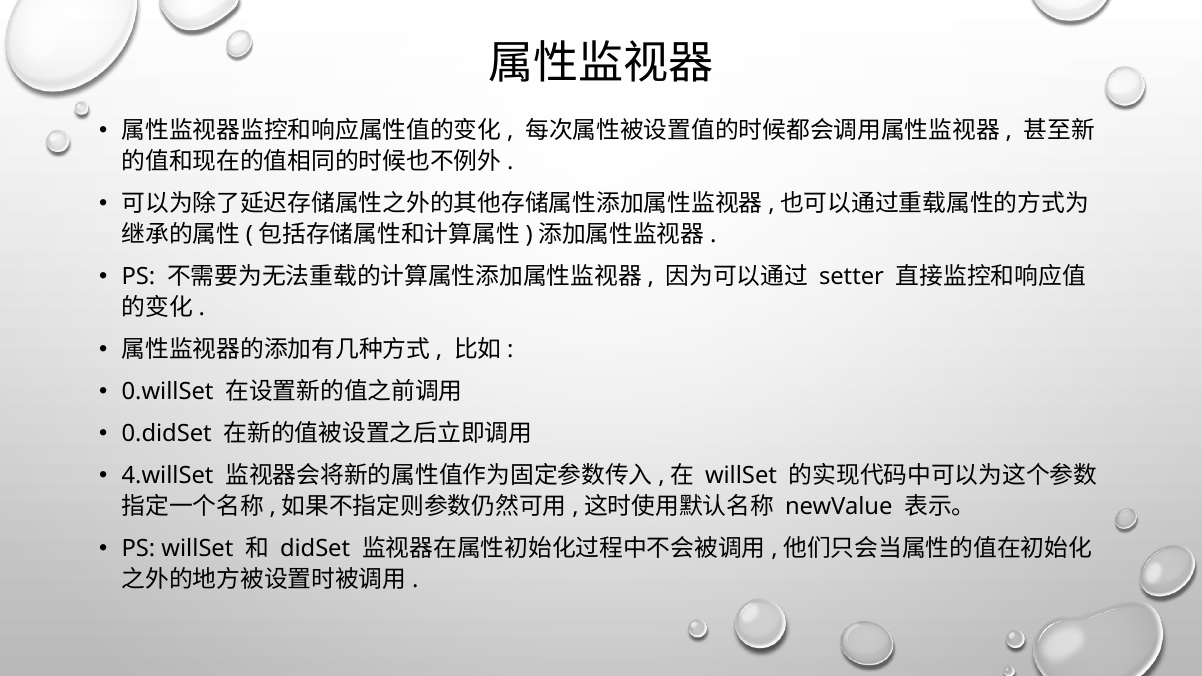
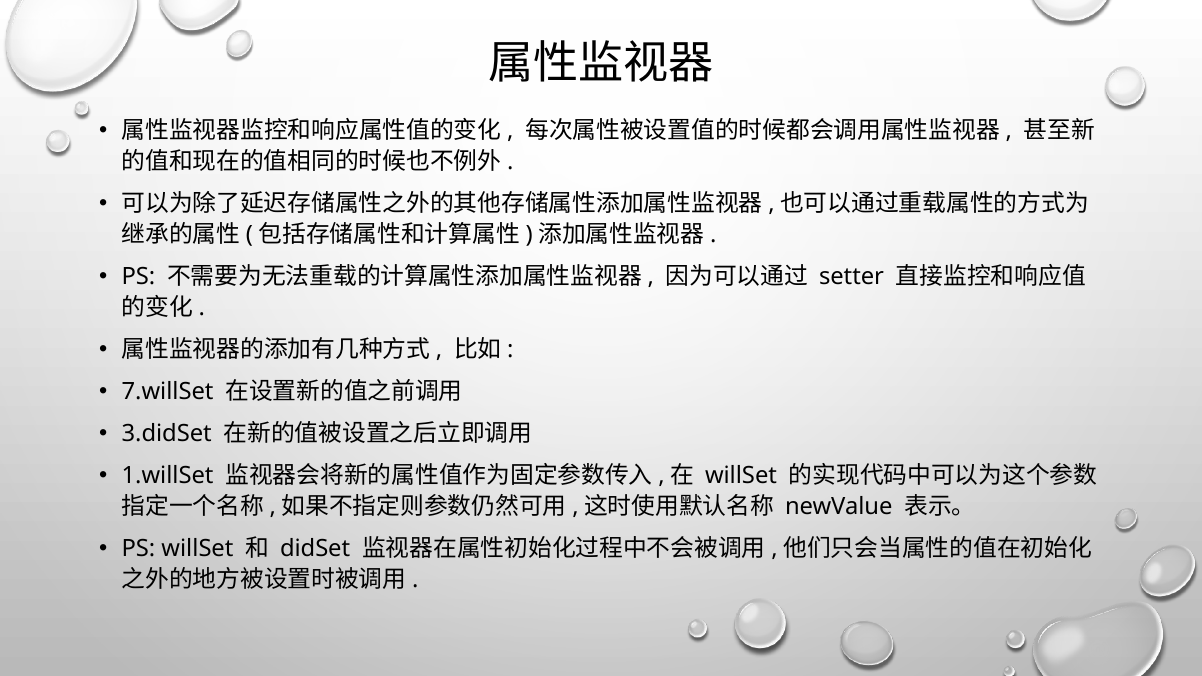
0.willSet: 0.willSet -> 7.willSet
0.didSet: 0.didSet -> 3.didSet
4.willSet: 4.willSet -> 1.willSet
